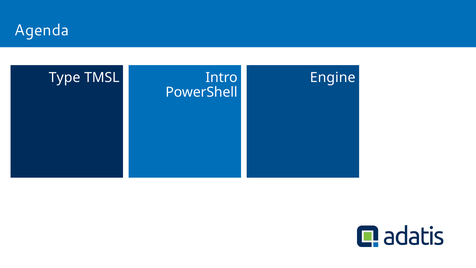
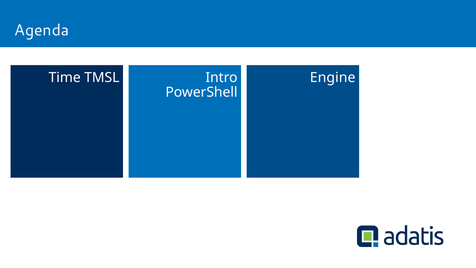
Type: Type -> Time
